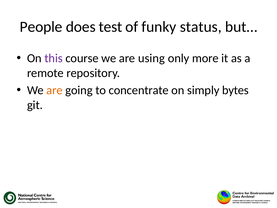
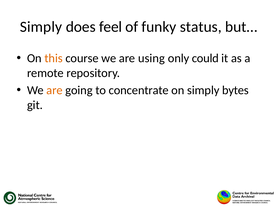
People at (41, 27): People -> Simply
test: test -> feel
this colour: purple -> orange
more: more -> could
